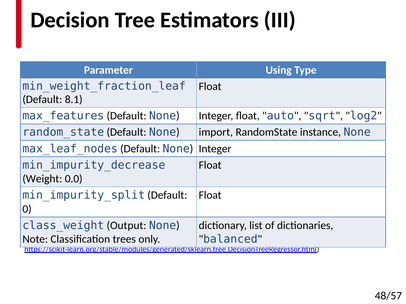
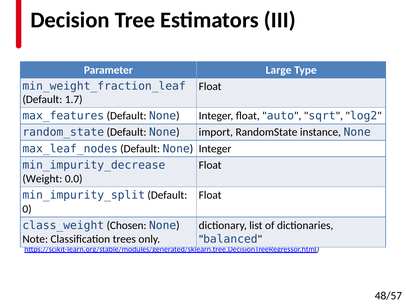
Using: Using -> Large
8.1: 8.1 -> 1.7
Output: Output -> Chosen
